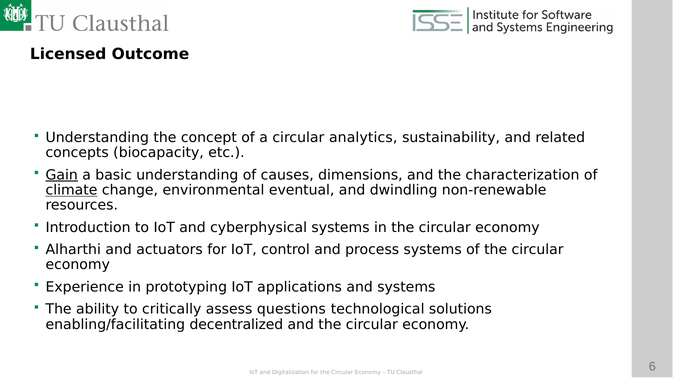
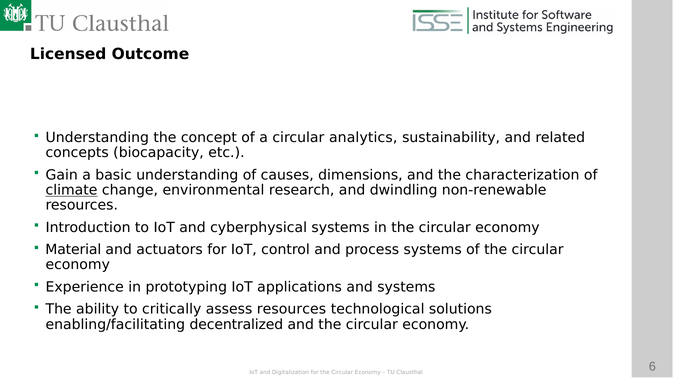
Gain underline: present -> none
eventual: eventual -> research
Alharthi: Alharthi -> Material
assess questions: questions -> resources
